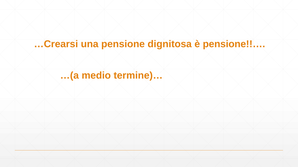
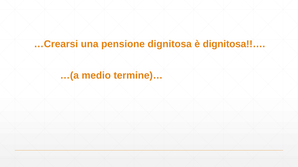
pensione!!…: pensione!!… -> dignitosa!!…
